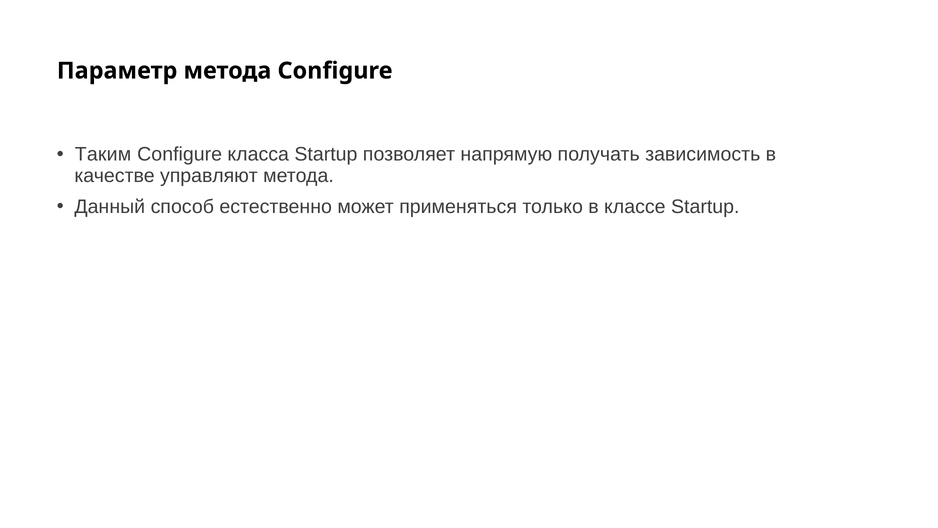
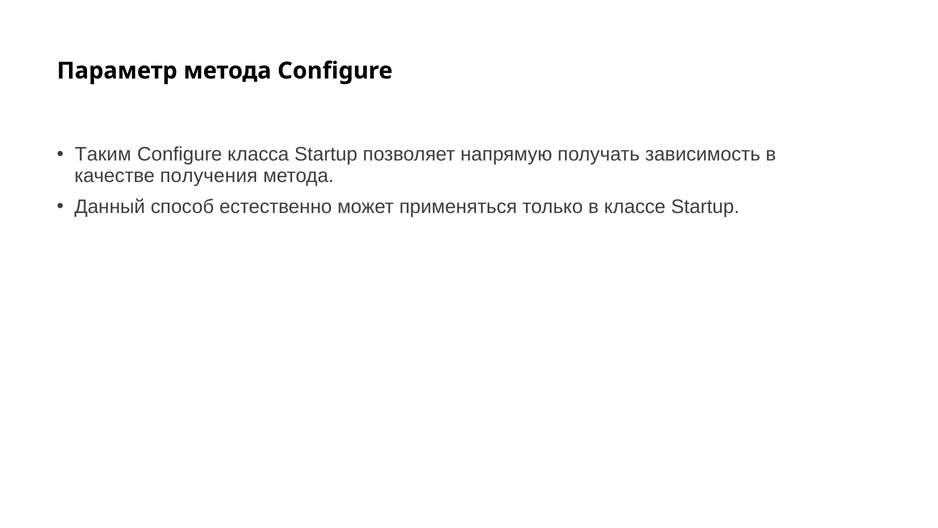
управляют: управляют -> получения
